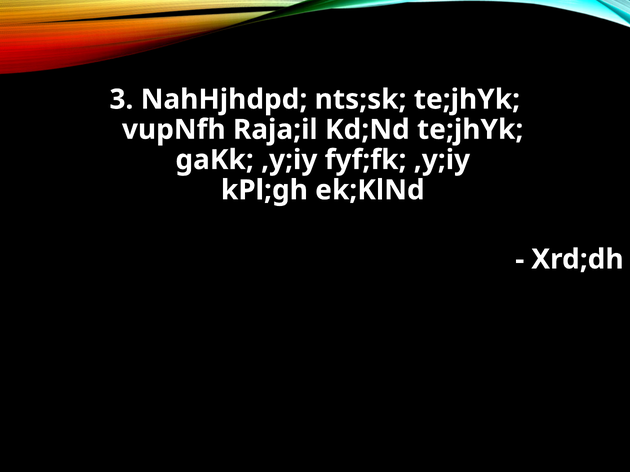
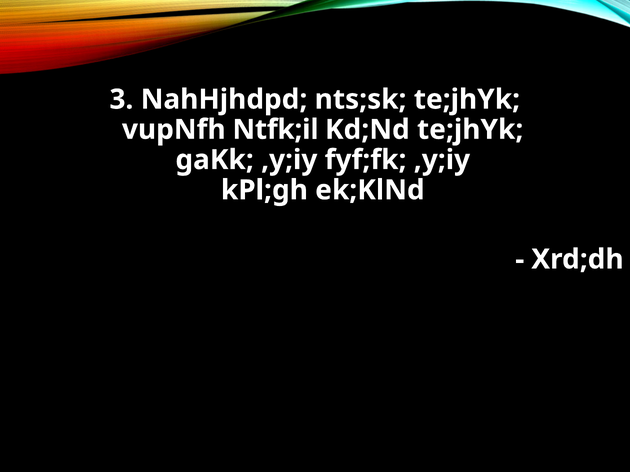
Raja;il: Raja;il -> Ntfk;il
